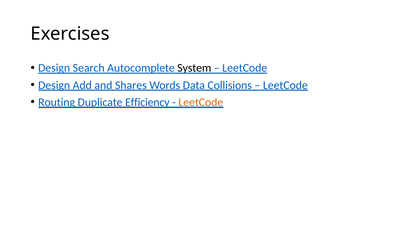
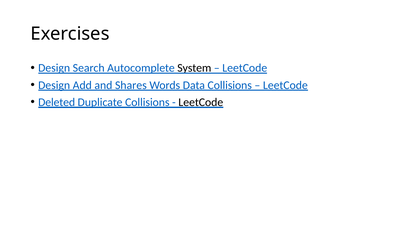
Routing: Routing -> Deleted
Duplicate Efficiency: Efficiency -> Collisions
LeetCode at (201, 102) colour: orange -> black
